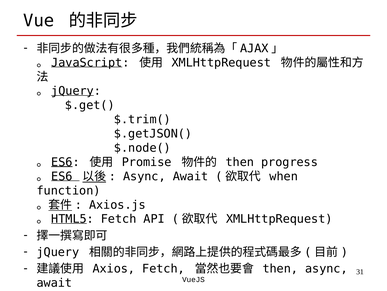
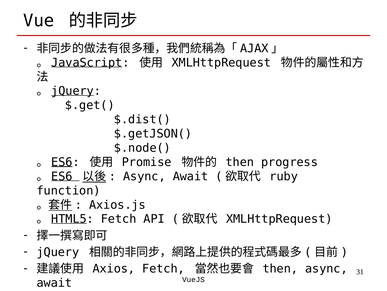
$.trim(: $.trim( -> $.dist(
when: when -> ruby
